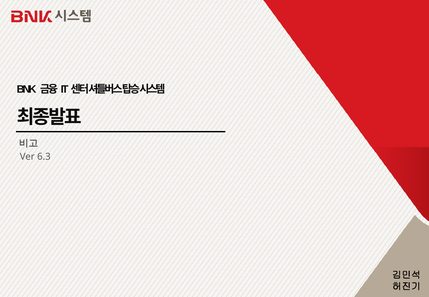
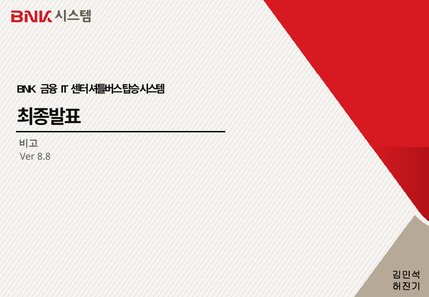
6.3: 6.3 -> 8.8
